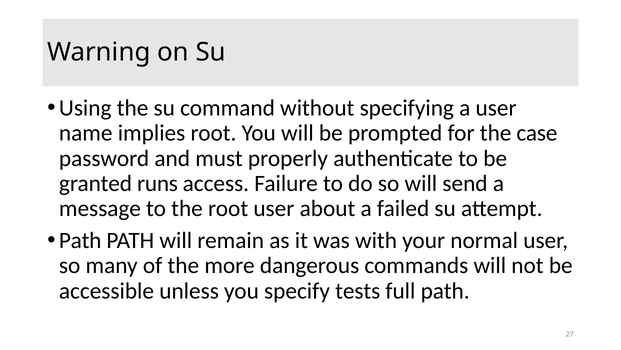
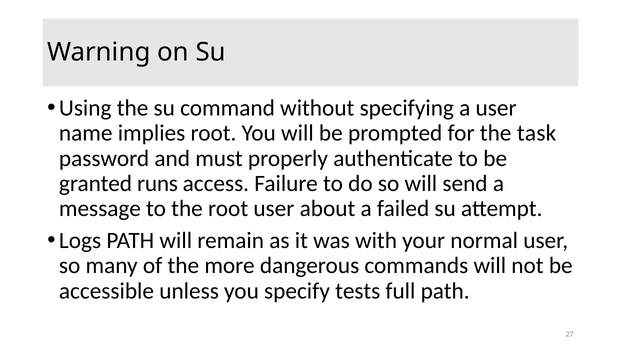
case: case -> task
Path at (80, 240): Path -> Logs
